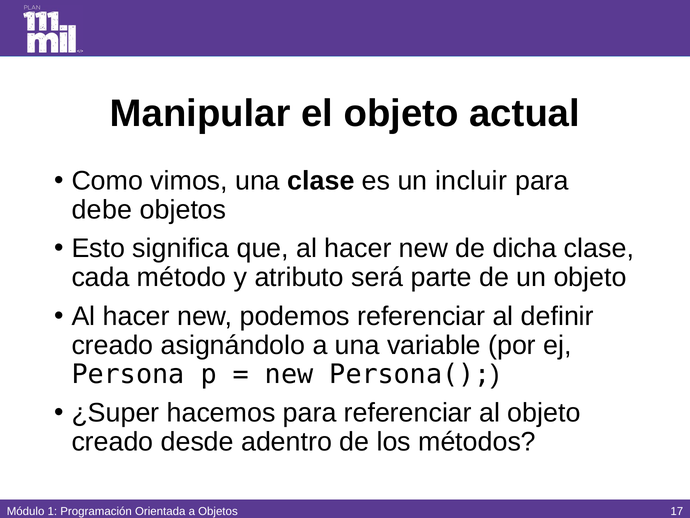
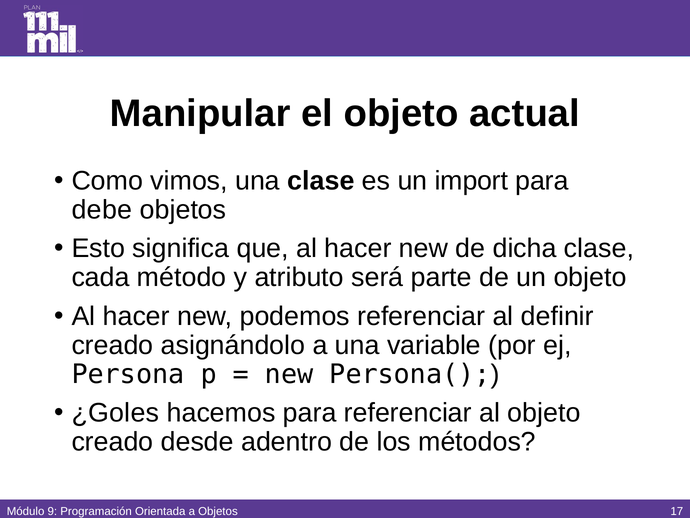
incluir: incluir -> import
¿Super: ¿Super -> ¿Goles
1: 1 -> 9
